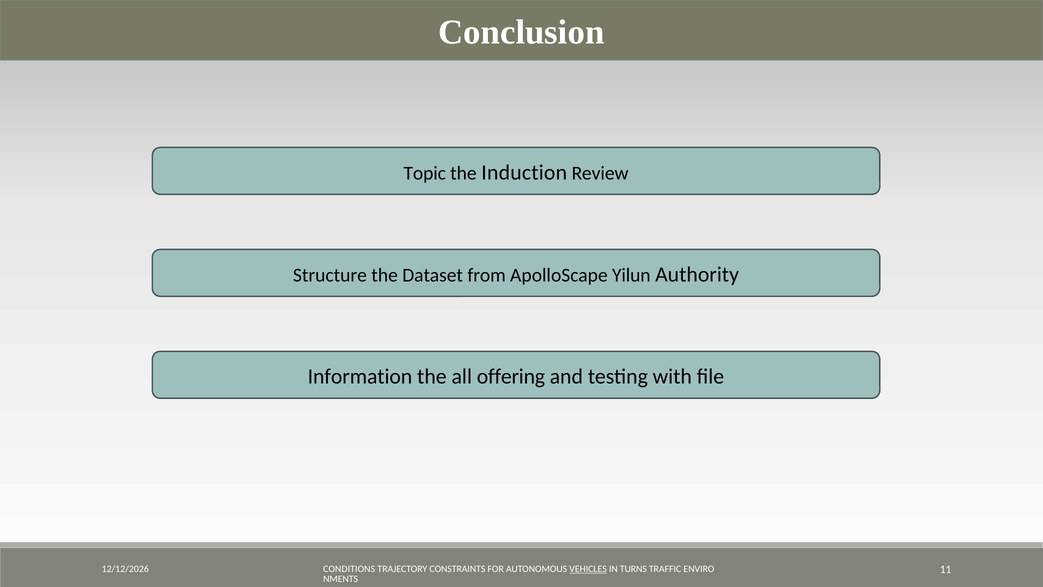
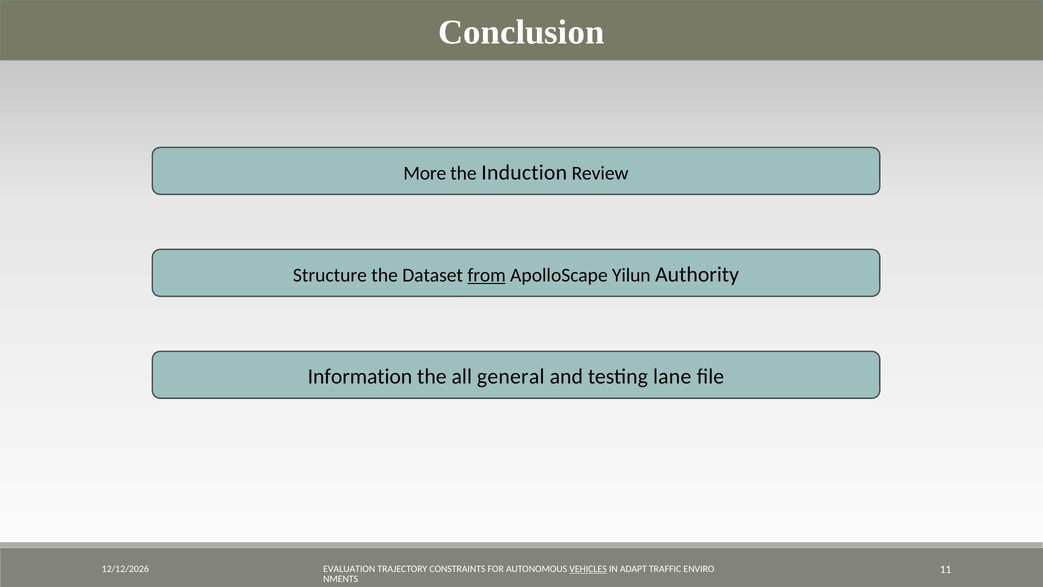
Topic: Topic -> More
from underline: none -> present
offering: offering -> general
with: with -> lane
CONDITIONS: CONDITIONS -> EVALUATION
TURNS: TURNS -> ADAPT
